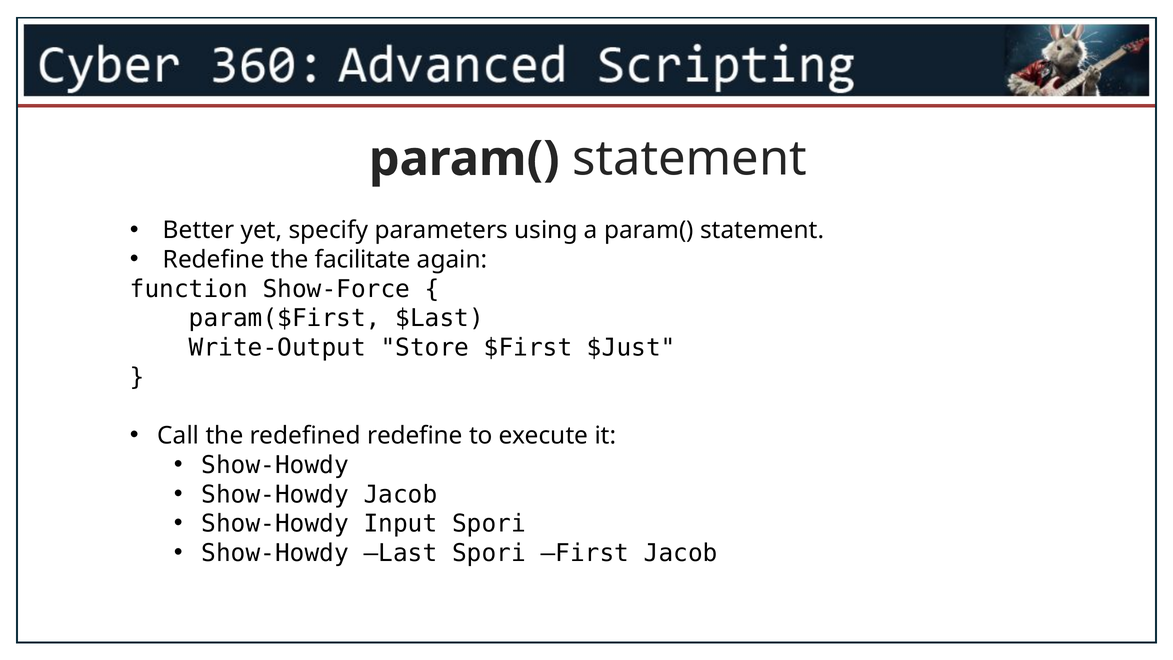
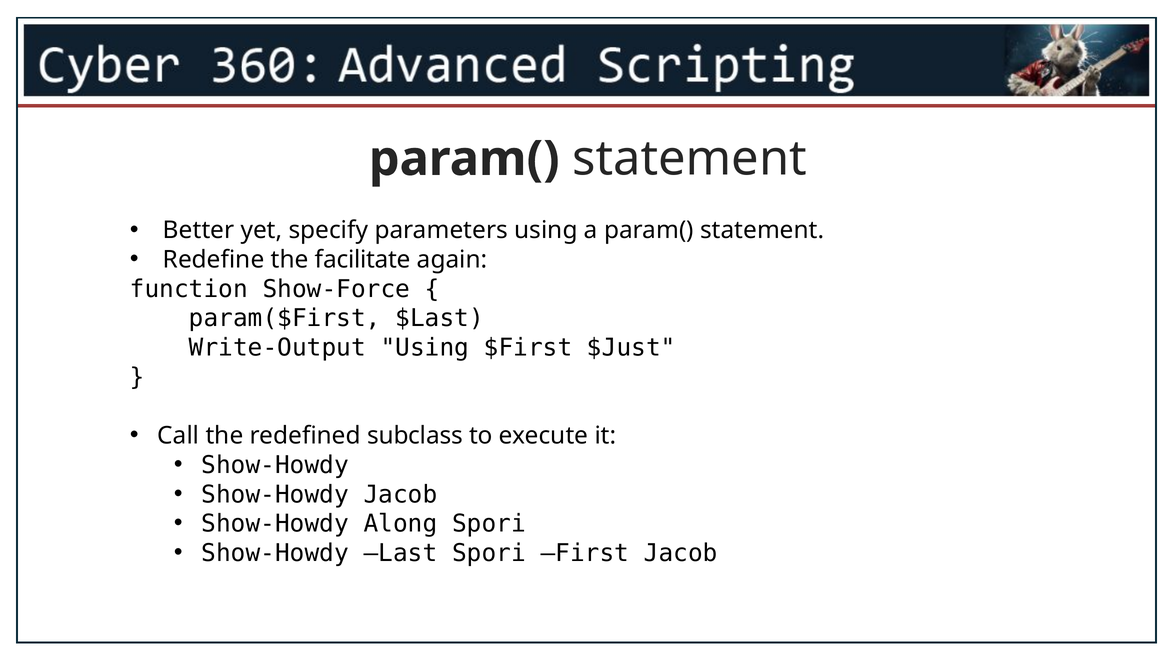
Write-Output Store: Store -> Using
redefined redefine: redefine -> subclass
Input: Input -> Along
